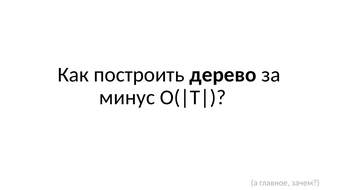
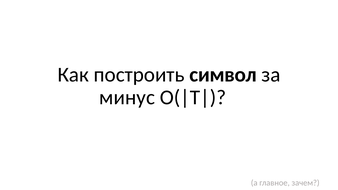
дерево: дерево -> символ
